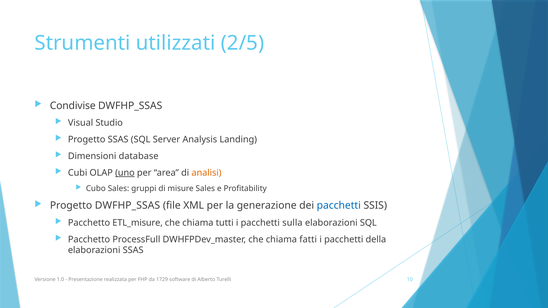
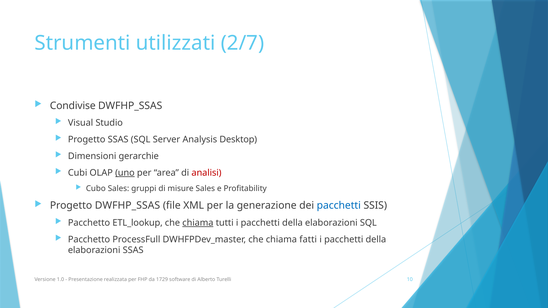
2/5: 2/5 -> 2/7
Landing: Landing -> Desktop
database: database -> gerarchie
analisi colour: orange -> red
ETL_misure: ETL_misure -> ETL_lookup
chiama at (198, 223) underline: none -> present
tutti i pacchetti sulla: sulla -> della
